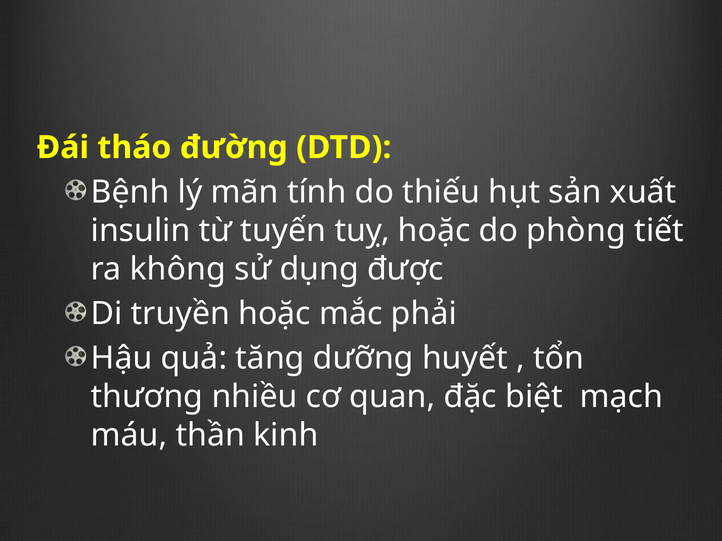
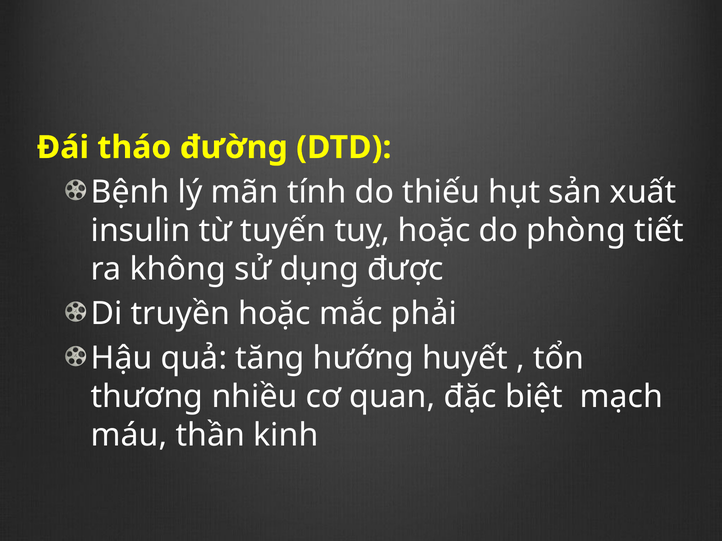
dưỡng: dưỡng -> hướng
